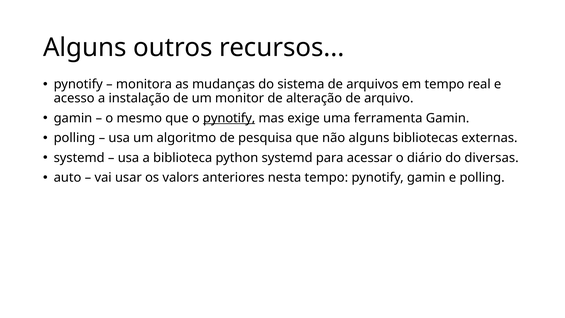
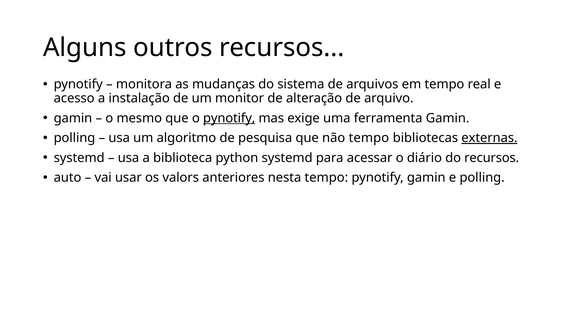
não alguns: alguns -> tempo
externas underline: none -> present
do diversas: diversas -> recursos
